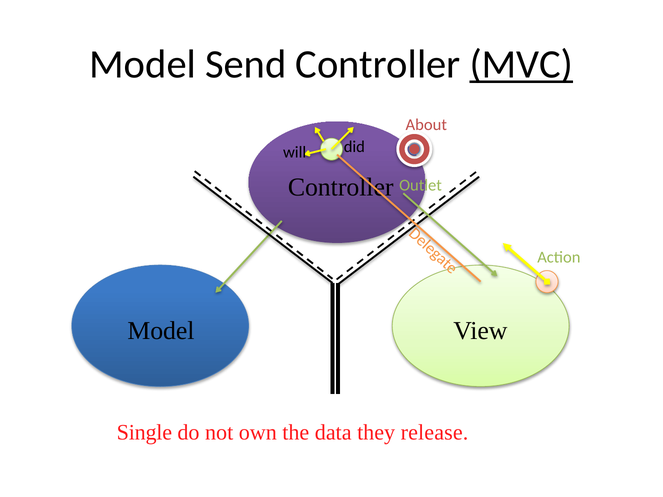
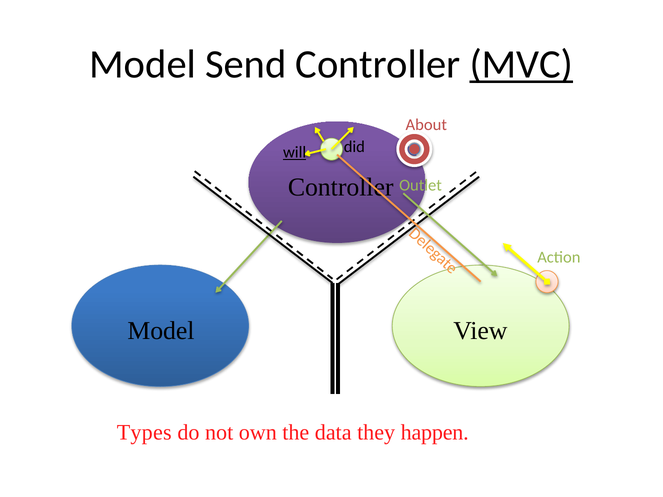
will underline: none -> present
Single: Single -> Types
release: release -> happen
